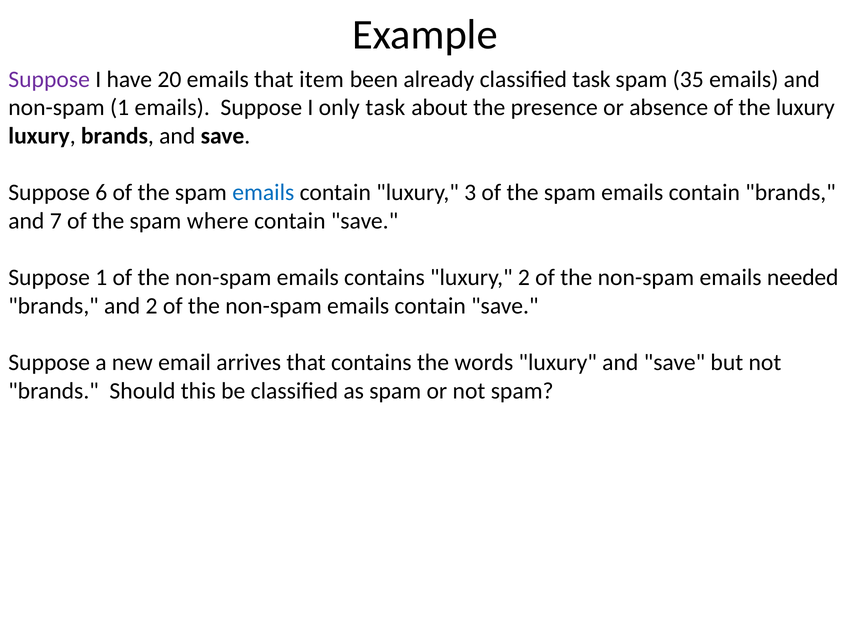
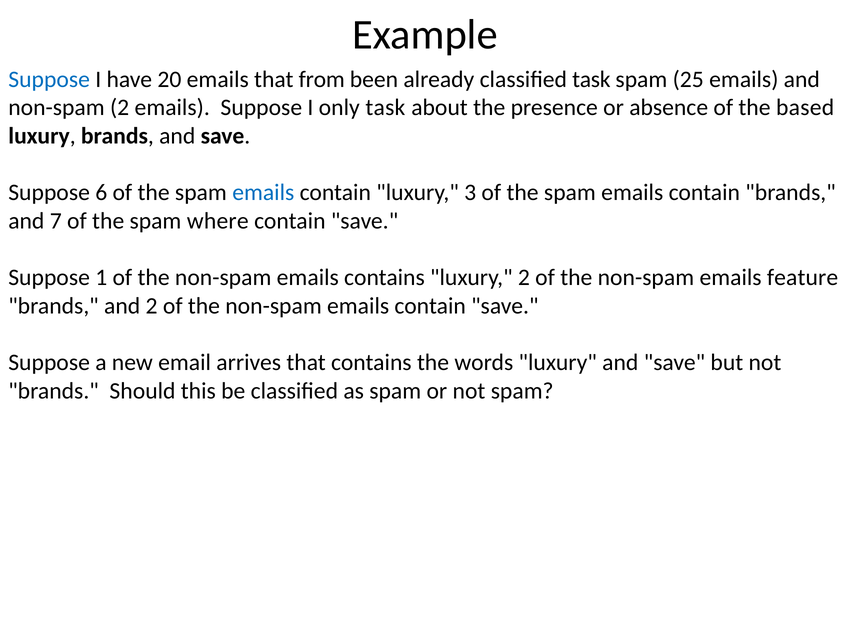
Suppose at (49, 79) colour: purple -> blue
item: item -> from
35: 35 -> 25
non-spam 1: 1 -> 2
the luxury: luxury -> based
needed: needed -> feature
